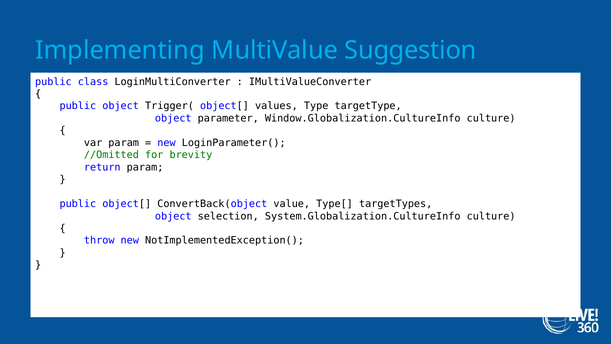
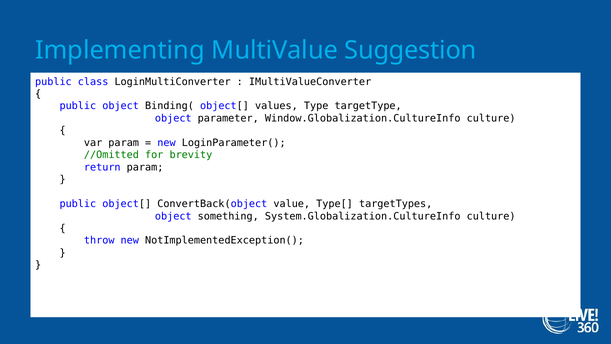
Trigger(: Trigger( -> Binding(
selection: selection -> something
